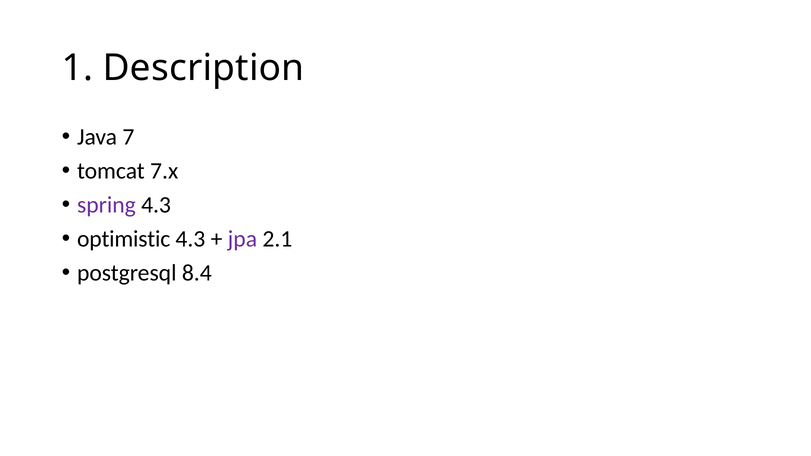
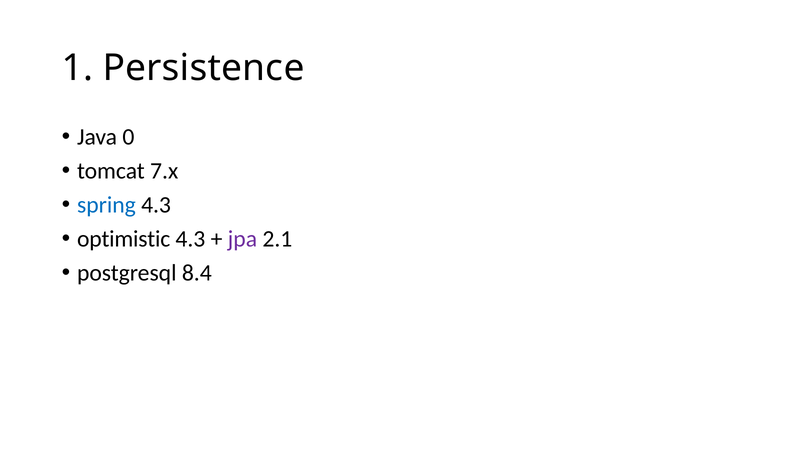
Description: Description -> Persistence
7: 7 -> 0
spring colour: purple -> blue
